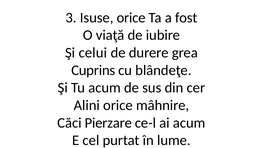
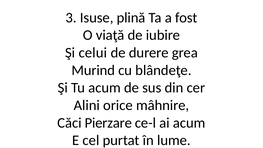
Isuse orice: orice -> plină
Cuprins: Cuprins -> Murind
